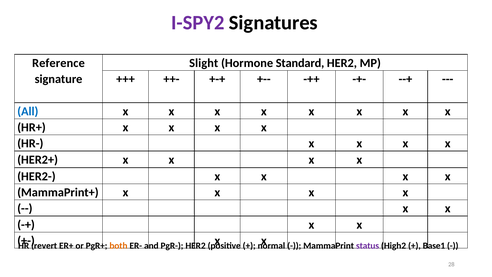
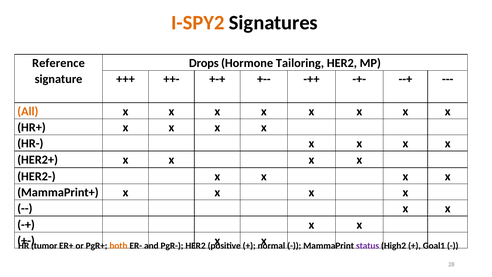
I-SPY2 colour: purple -> orange
Slight: Slight -> Drops
Standard: Standard -> Tailoring
All colour: blue -> orange
revert: revert -> tumor
Base1: Base1 -> Goal1
